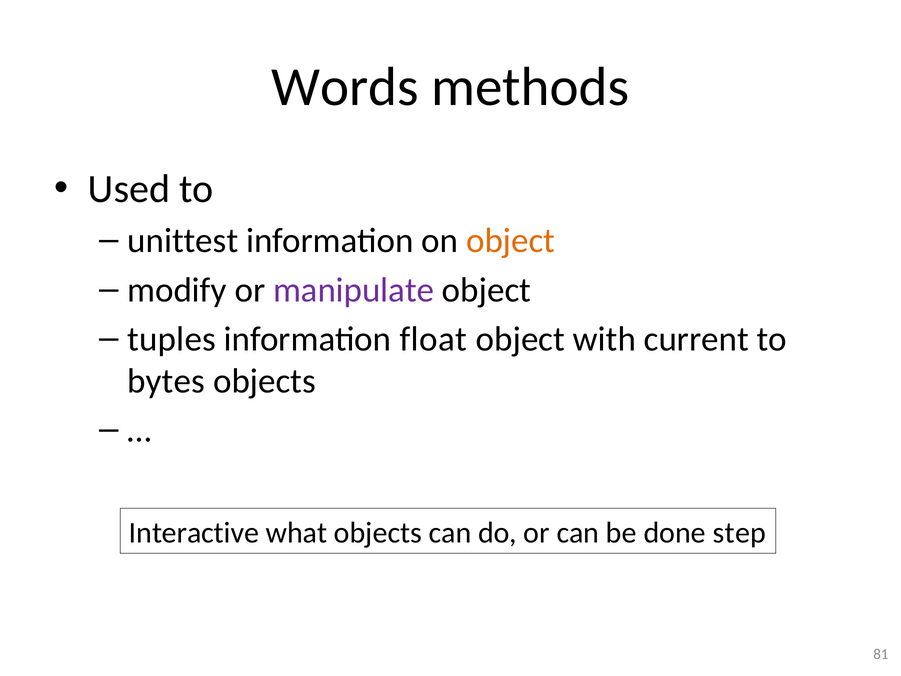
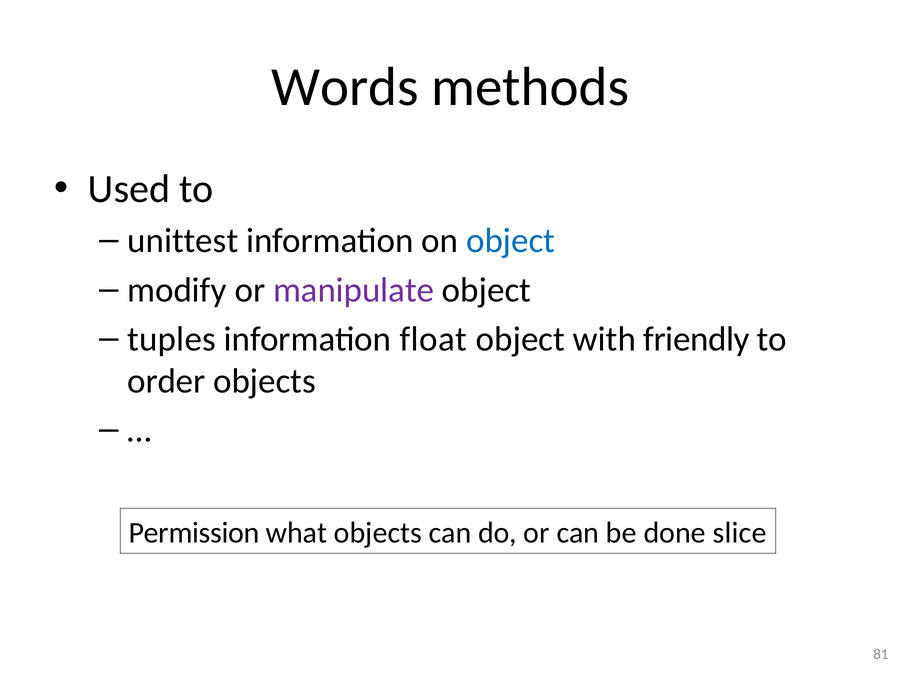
object at (511, 241) colour: orange -> blue
current: current -> friendly
bytes: bytes -> order
Interactive: Interactive -> Permission
step: step -> slice
